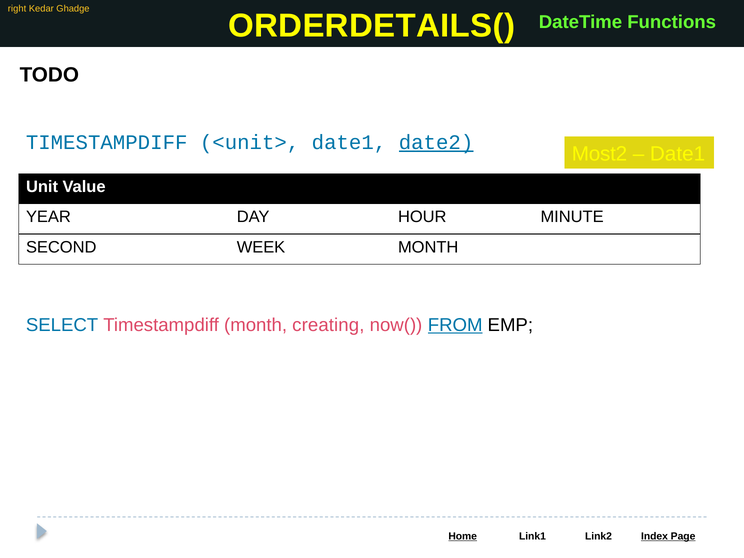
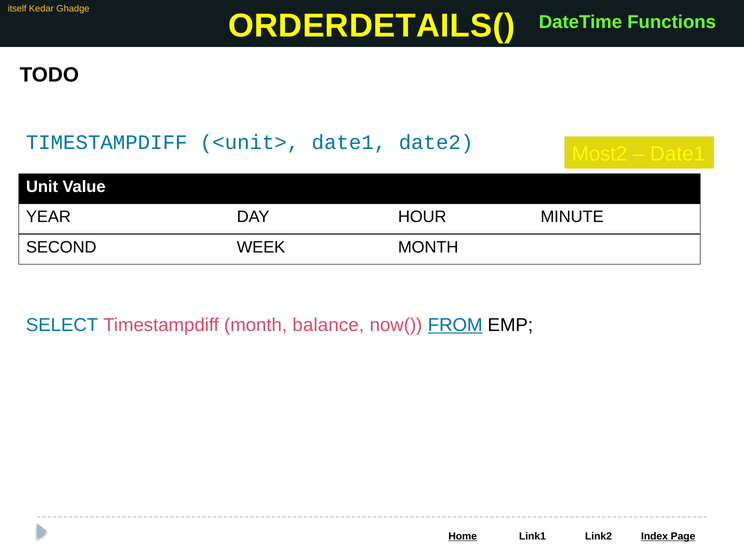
right: right -> itself
date2 underline: present -> none
creating: creating -> balance
